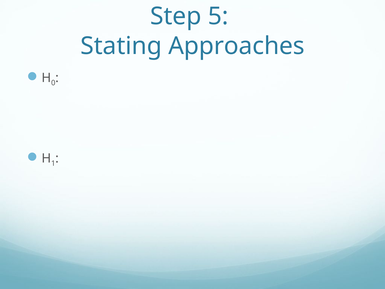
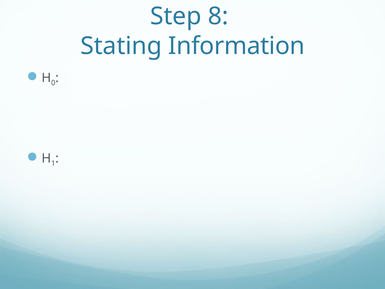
5: 5 -> 8
Approaches: Approaches -> Information
